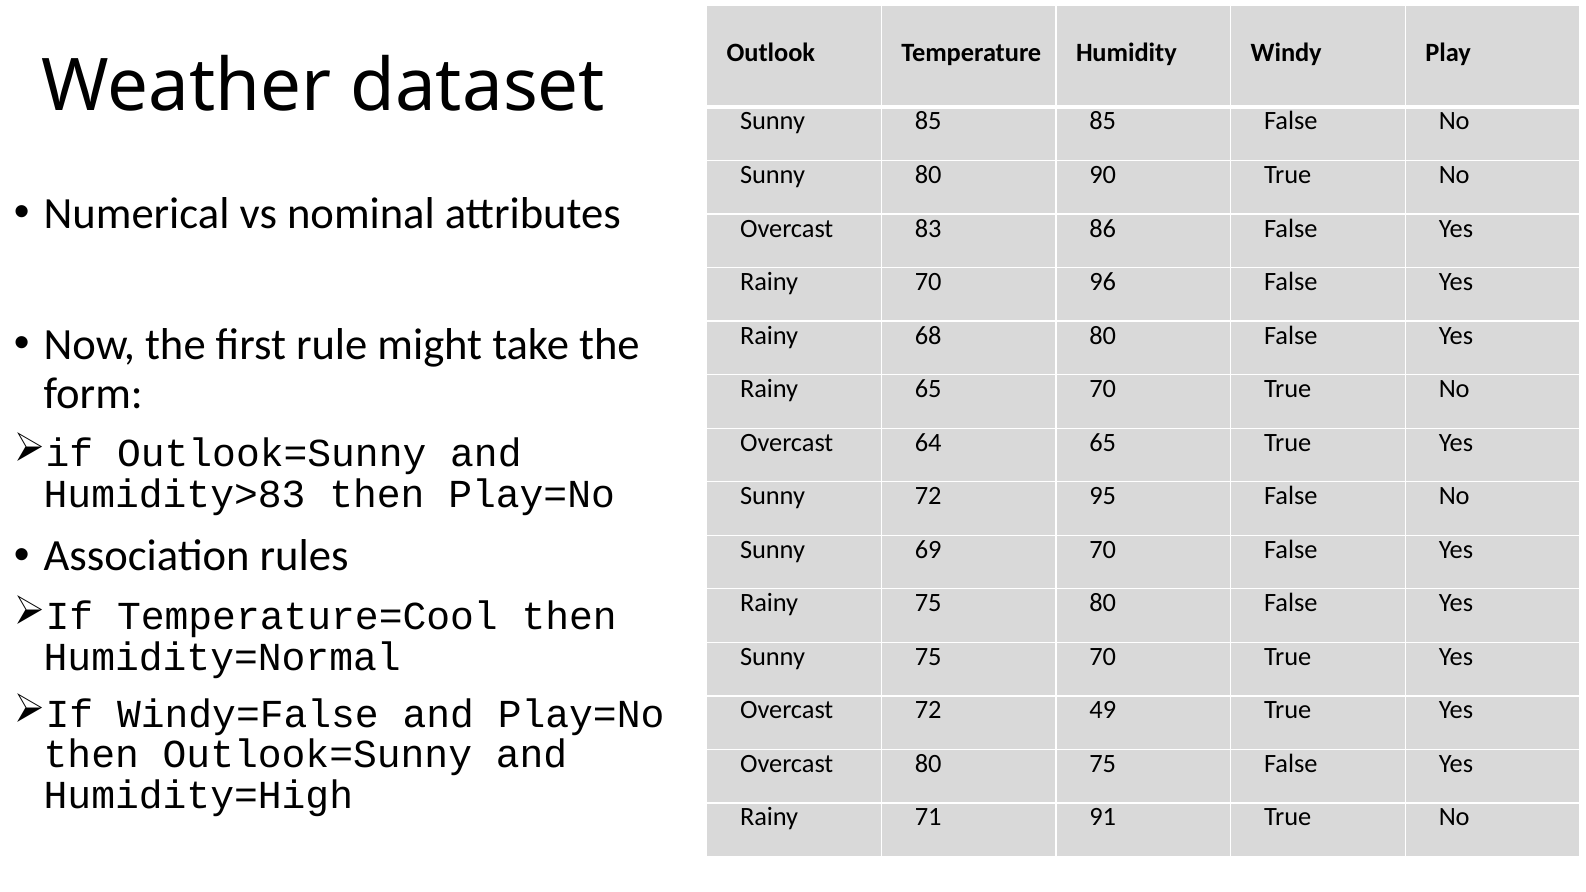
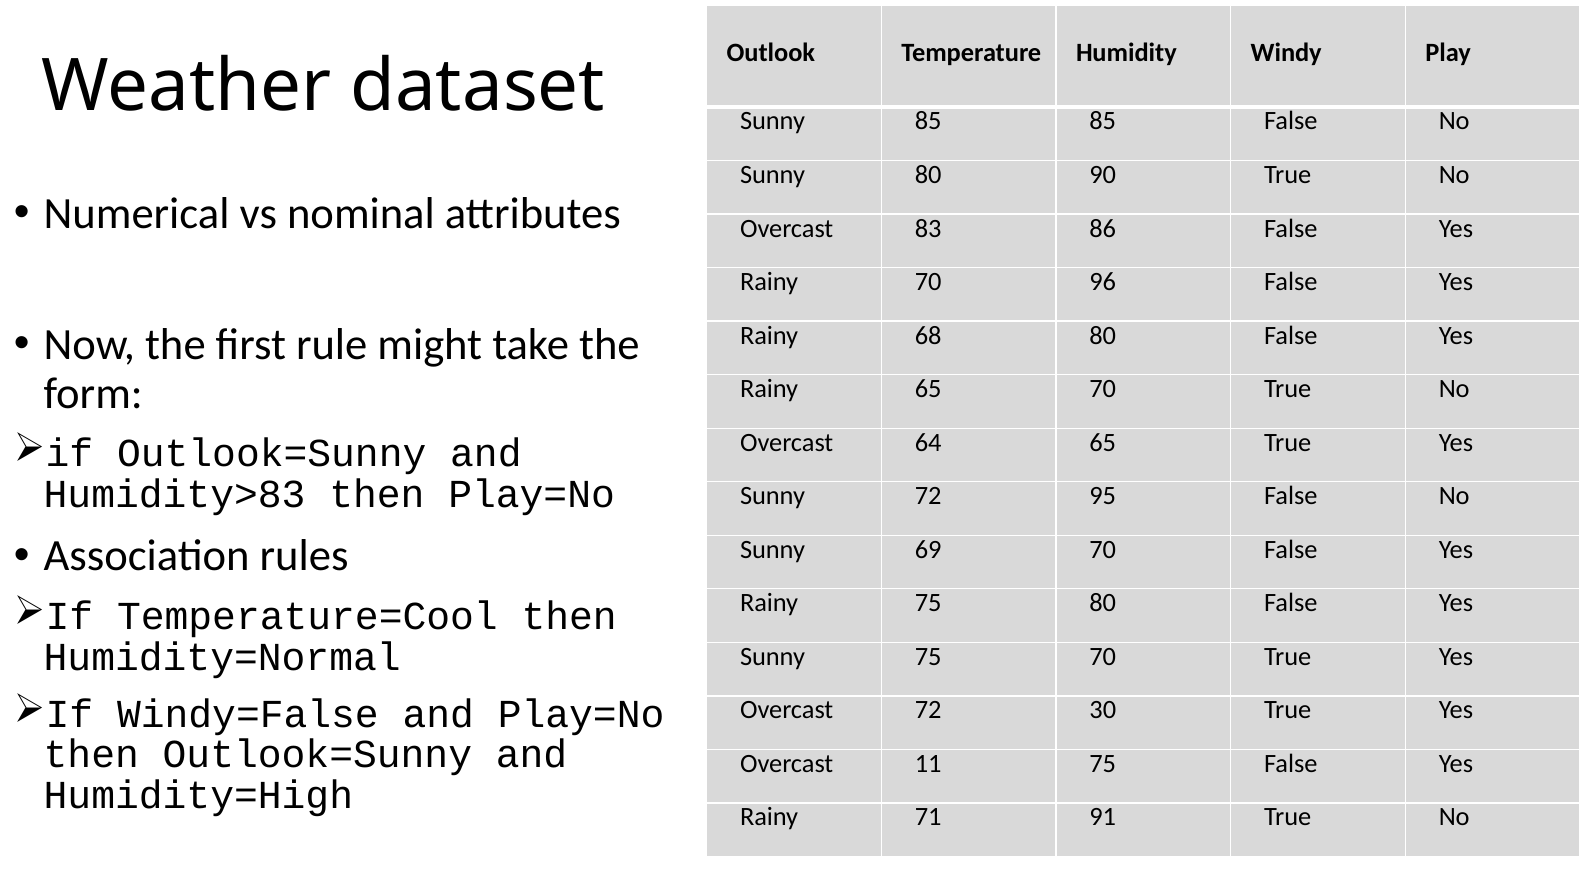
49: 49 -> 30
Overcast 80: 80 -> 11
